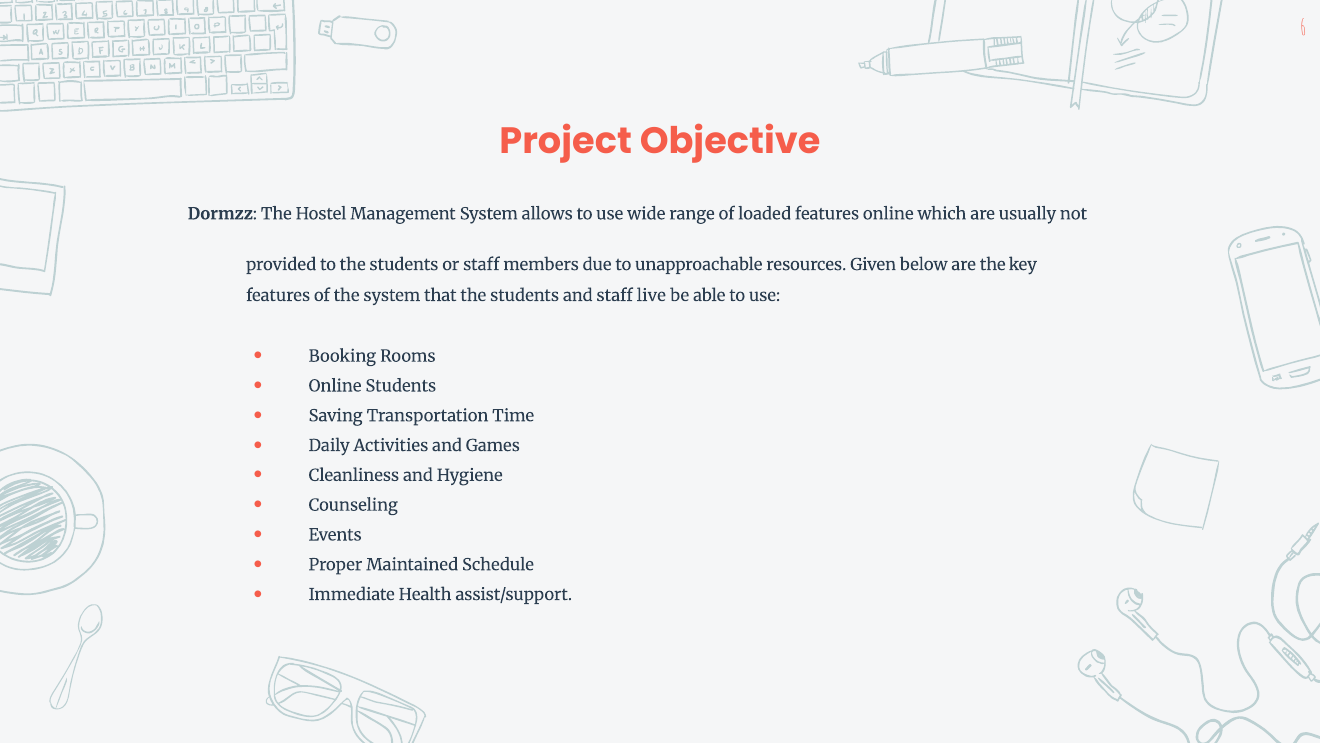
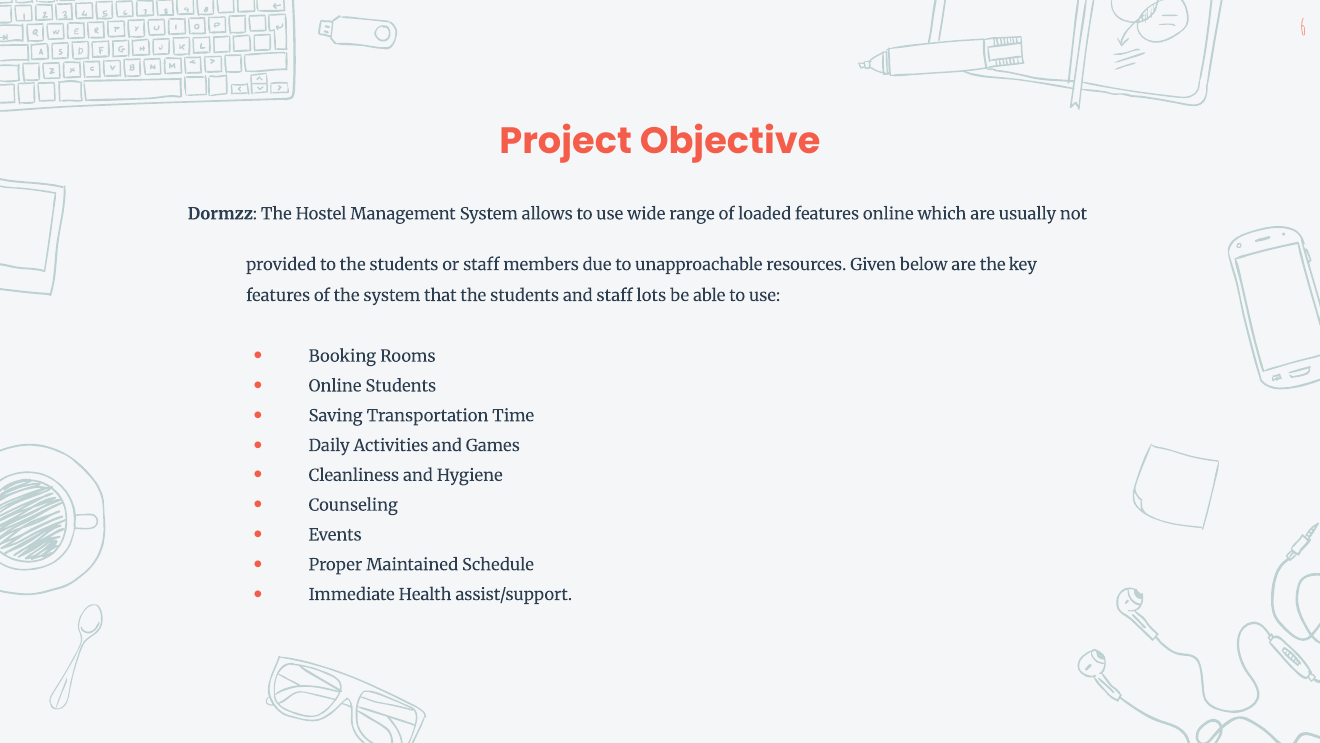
live: live -> lots
